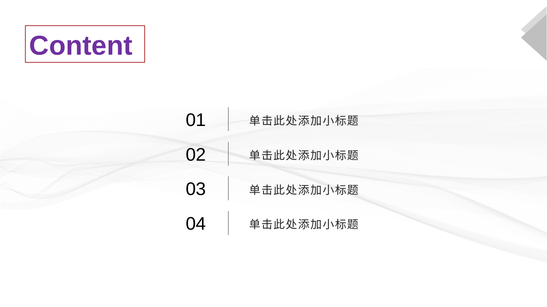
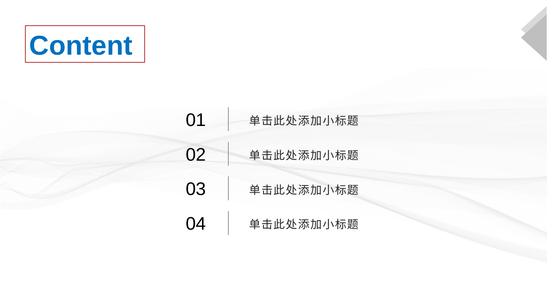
Content colour: purple -> blue
